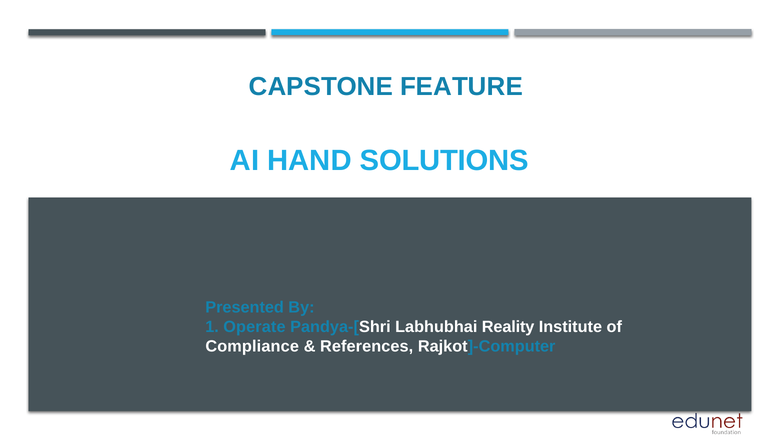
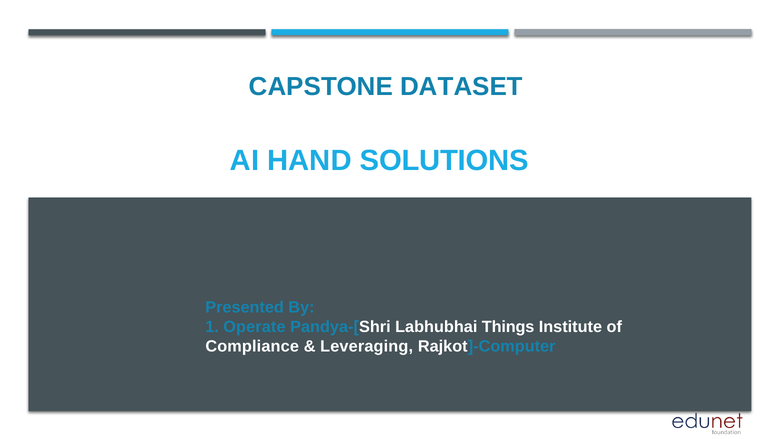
FEATURE: FEATURE -> DATASET
Reality: Reality -> Things
References: References -> Leveraging
